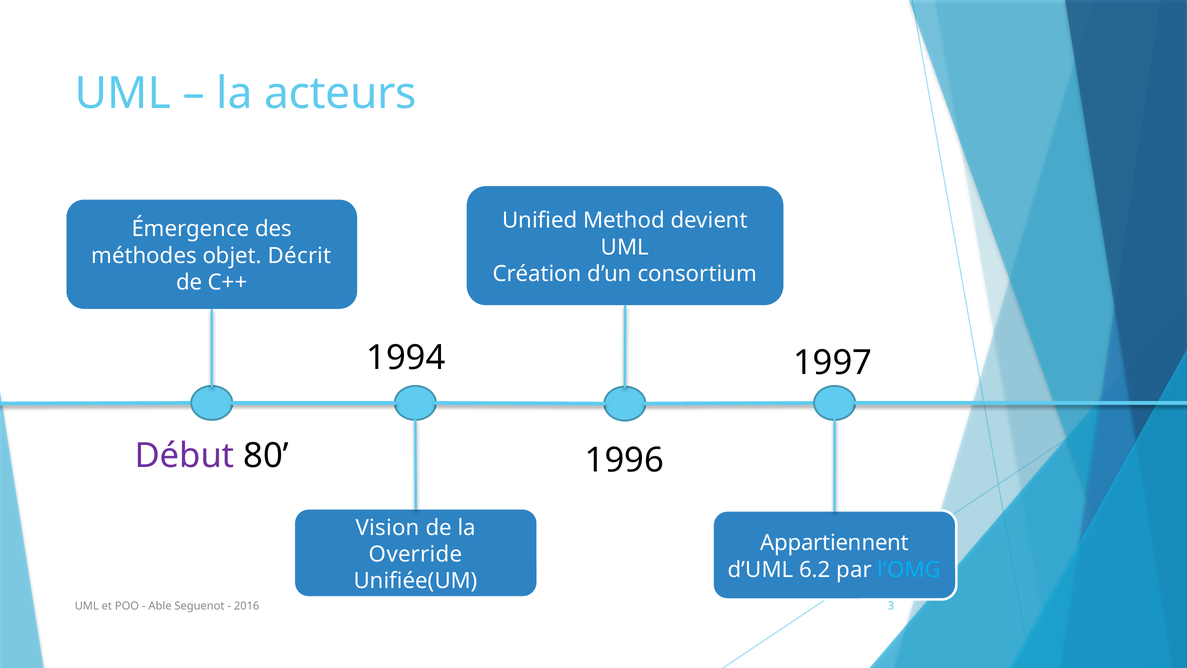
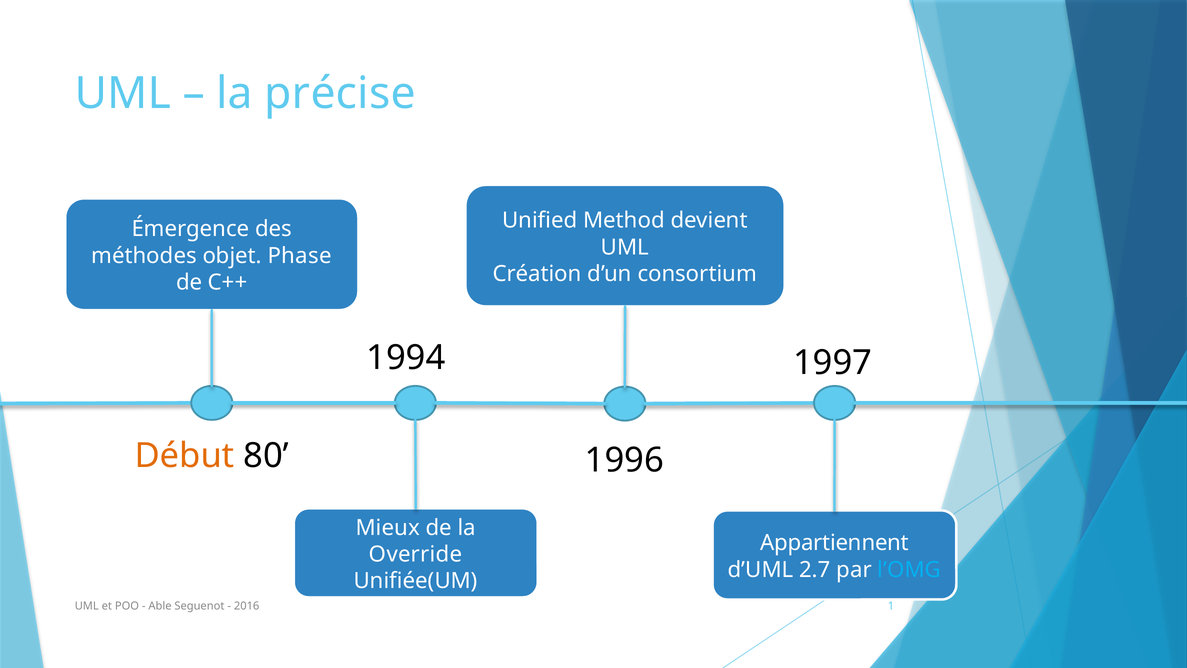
acteurs: acteurs -> précise
Décrit: Décrit -> Phase
Début colour: purple -> orange
Vision: Vision -> Mieux
6.2: 6.2 -> 2.7
3: 3 -> 1
